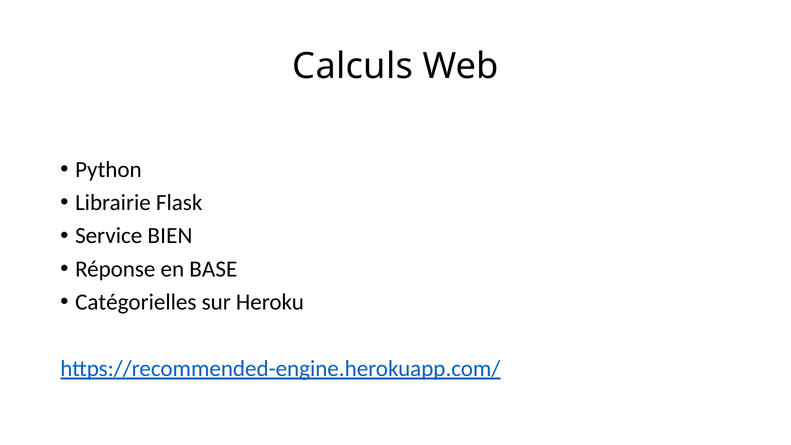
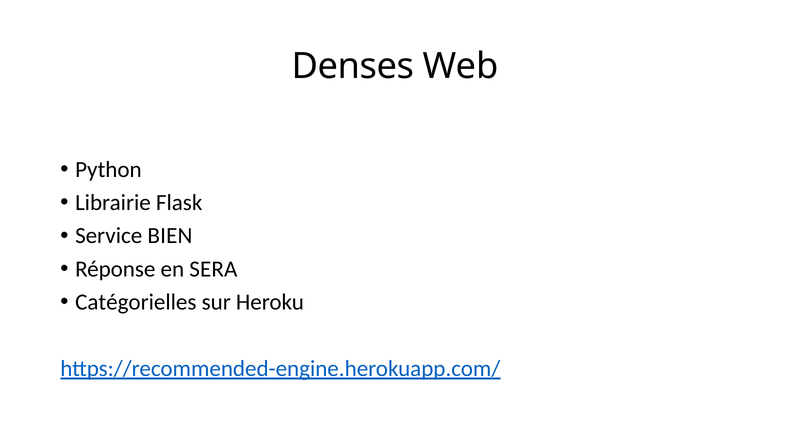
Calculs: Calculs -> Denses
BASE: BASE -> SERA
